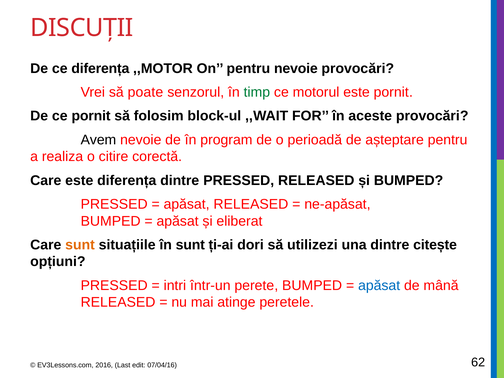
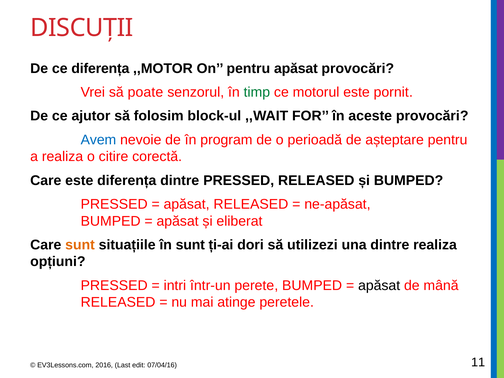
pentru nevoie: nevoie -> apăsat
ce pornit: pornit -> ajutor
Avem colour: black -> blue
dintre citește: citește -> realiza
apăsat at (379, 286) colour: blue -> black
62: 62 -> 11
